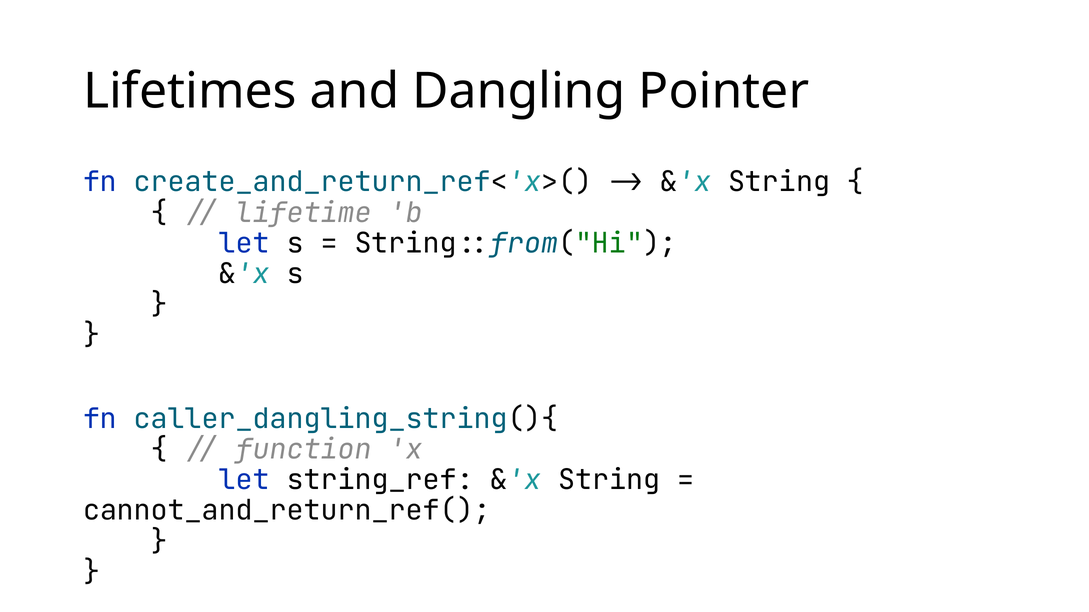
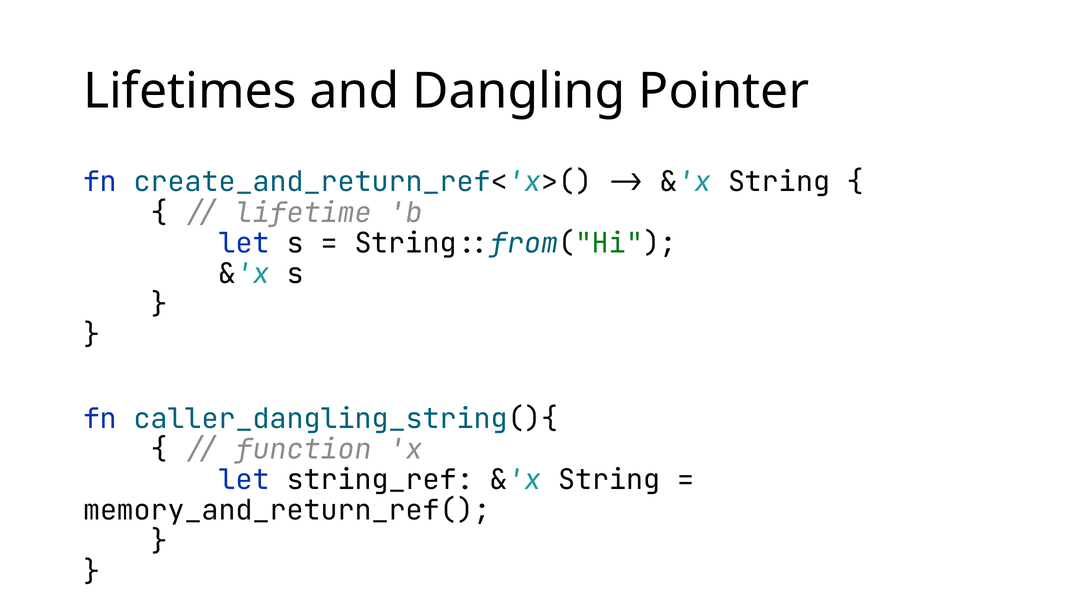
cannot_and_return_ref(: cannot_and_return_ref( -> memory_and_return_ref(
